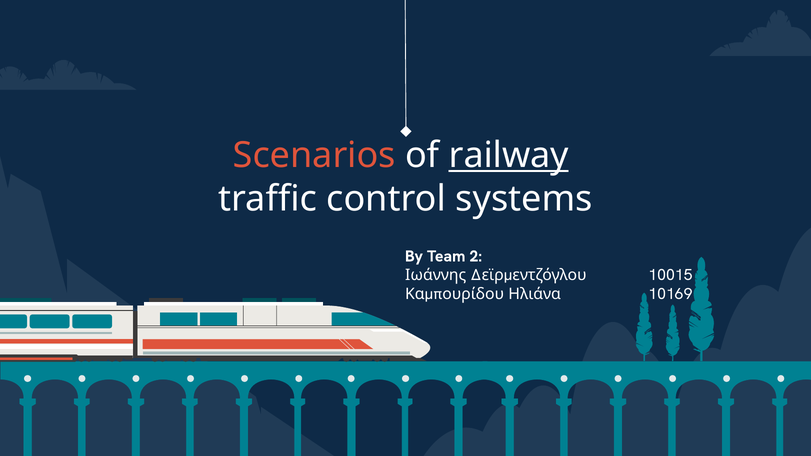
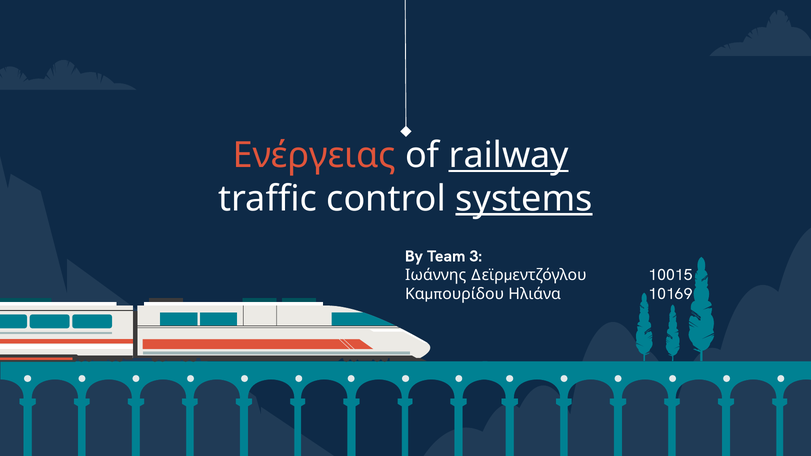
Scenarios: Scenarios -> Ενέργειας
systems underline: none -> present
2: 2 -> 3
